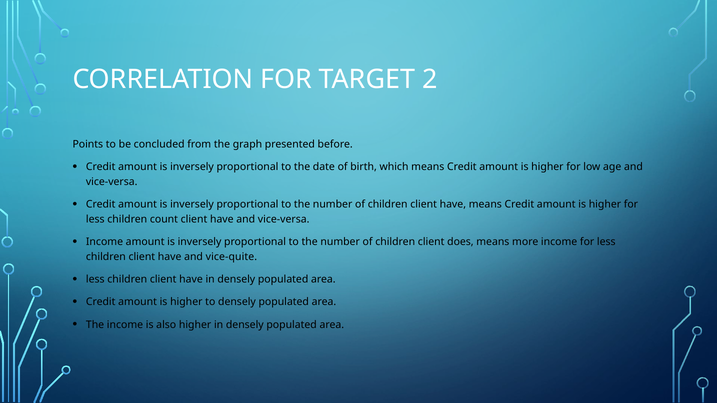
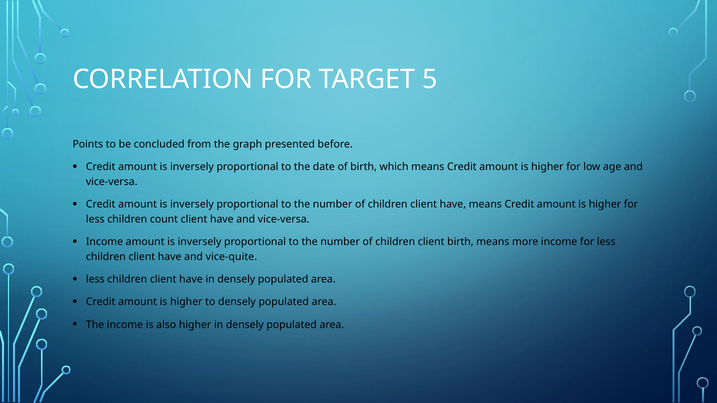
2: 2 -> 5
client does: does -> birth
